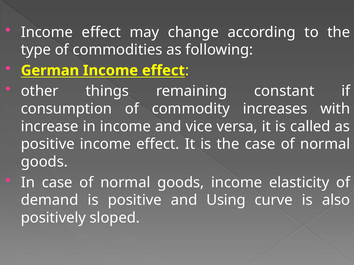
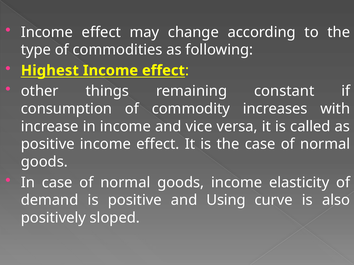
German: German -> Highest
